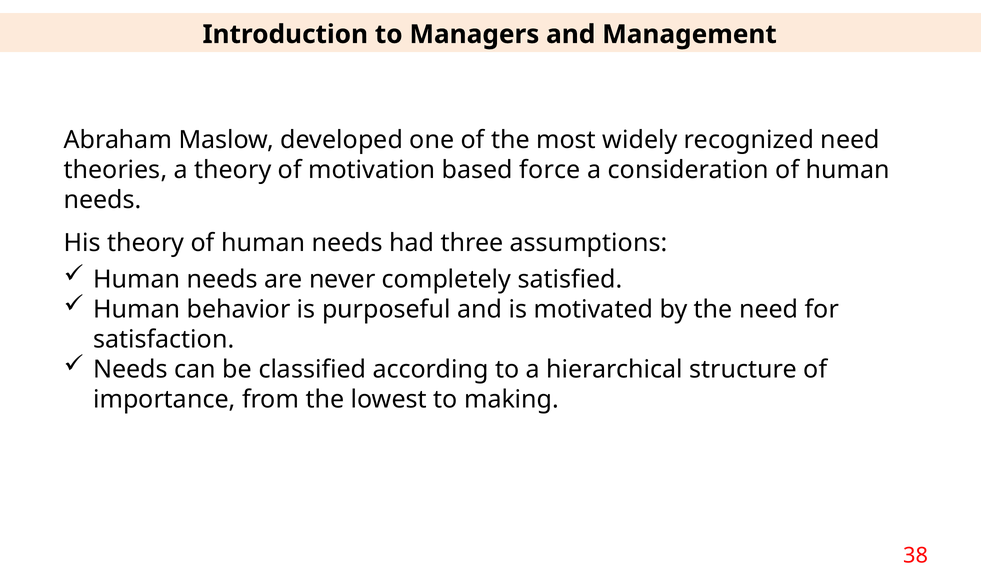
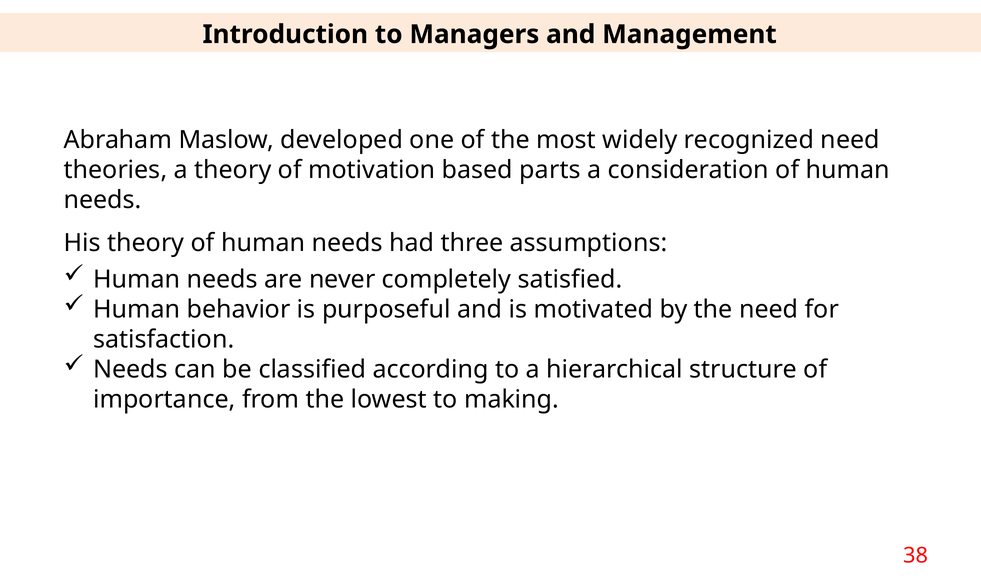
force: force -> parts
